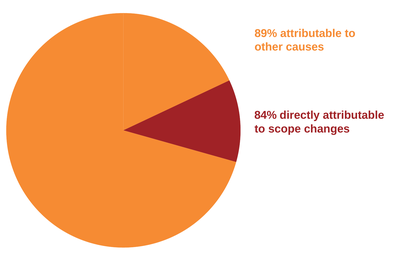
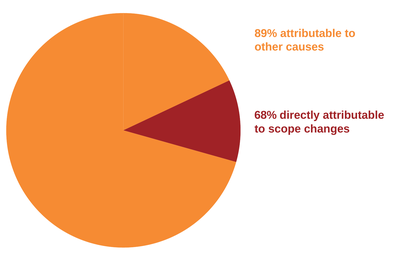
84%: 84% -> 68%
